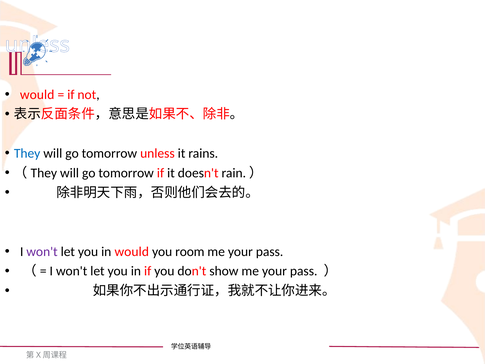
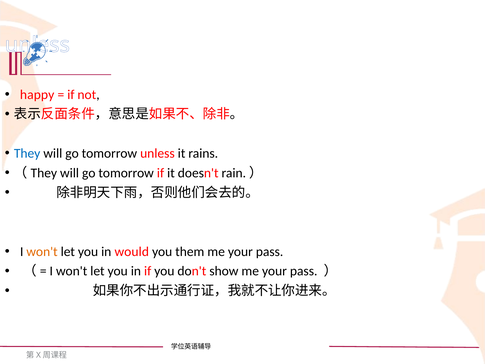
would at (37, 94): would -> happy
won't at (42, 251) colour: purple -> orange
room: room -> them
